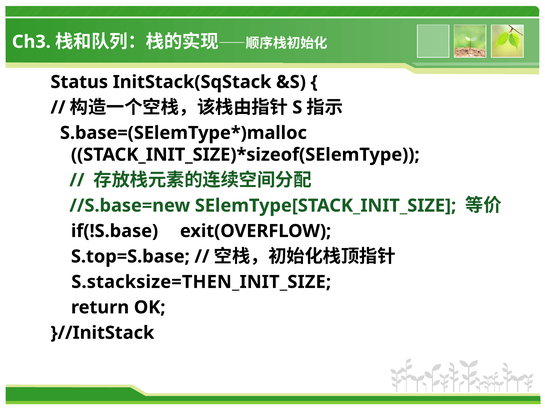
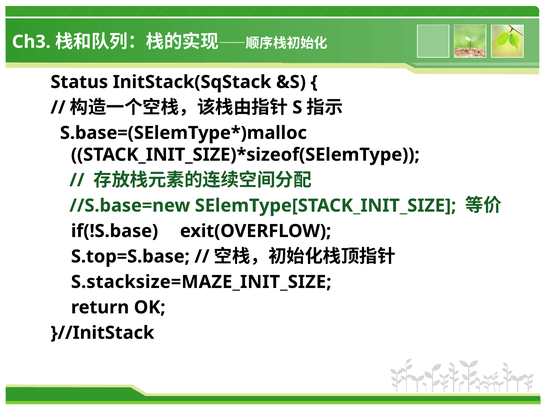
S.stacksize=THEN_INIT_SIZE: S.stacksize=THEN_INIT_SIZE -> S.stacksize=MAZE_INIT_SIZE
